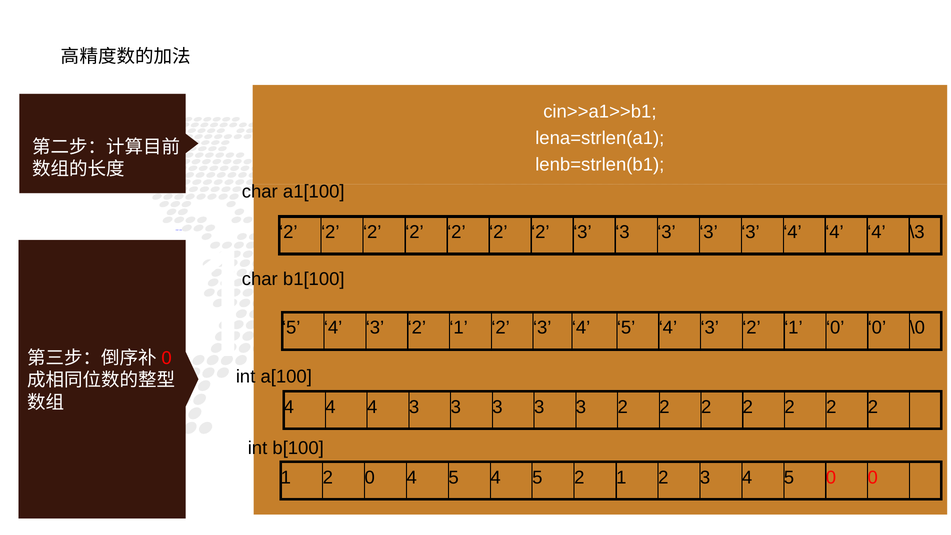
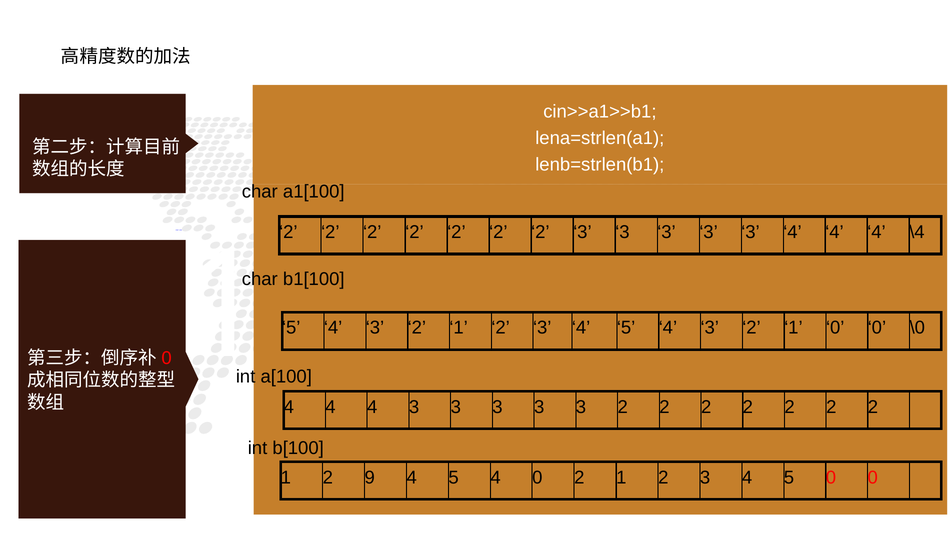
\3: \3 -> \4
2 0: 0 -> 9
5 4 5: 5 -> 0
